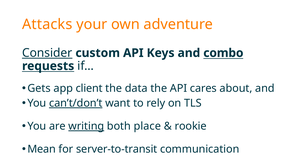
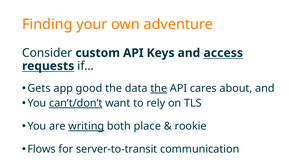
Attacks: Attacks -> Finding
Consider underline: present -> none
combo: combo -> access
client: client -> good
the at (159, 88) underline: none -> present
Mean: Mean -> Flows
